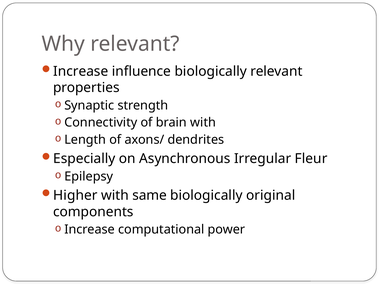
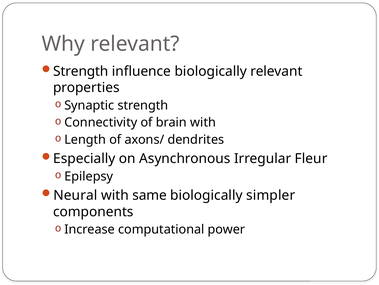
Increase at (81, 71): Increase -> Strength
Higher: Higher -> Neural
original: original -> simpler
